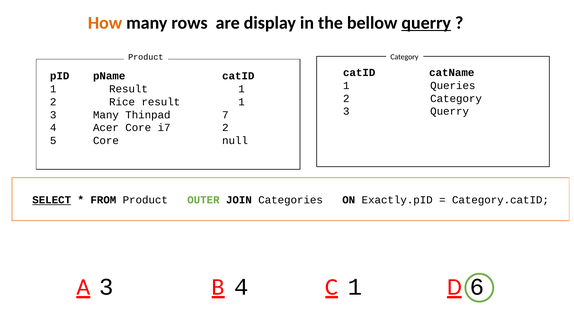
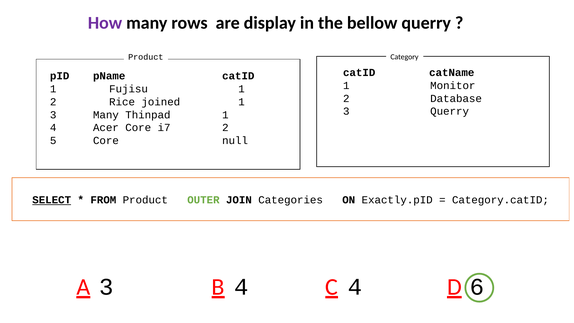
How colour: orange -> purple
querry at (426, 23) underline: present -> none
Queries: Queries -> Monitor
1 Result: Result -> Fujisu
2 Category: Category -> Database
Rice result: result -> joined
Thinpad 7: 7 -> 1
1 at (355, 287): 1 -> 4
